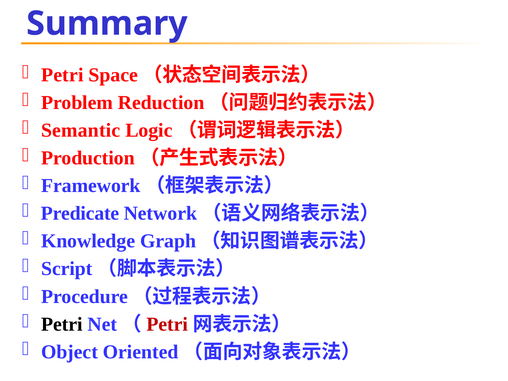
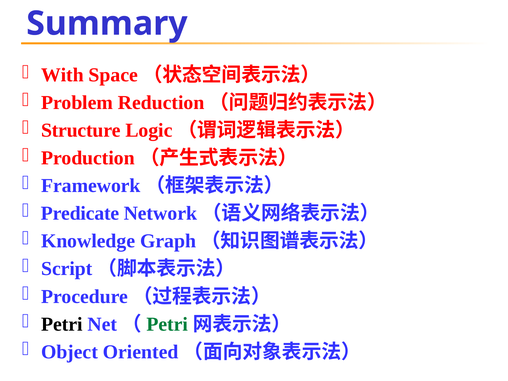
Petri at (62, 75): Petri -> With
Semantic: Semantic -> Structure
Petri at (167, 324) colour: red -> green
